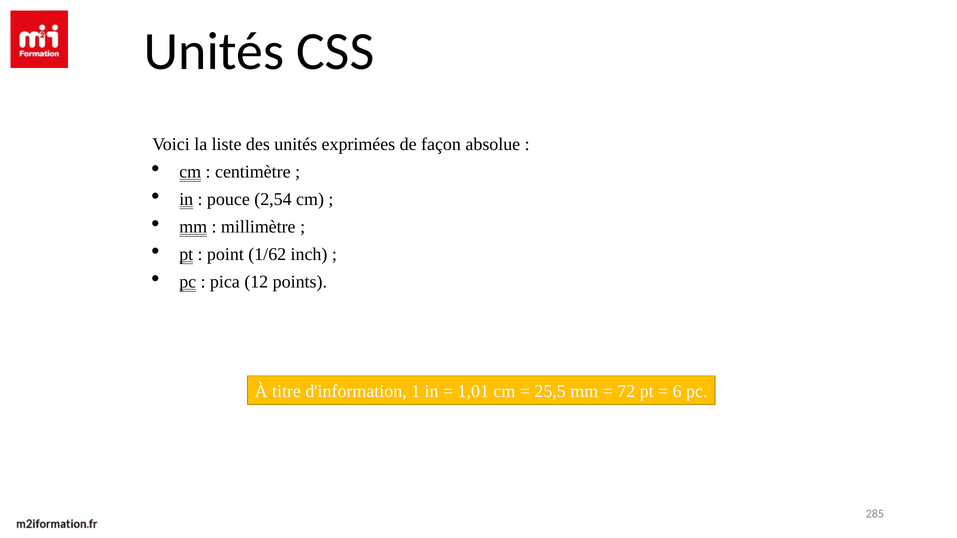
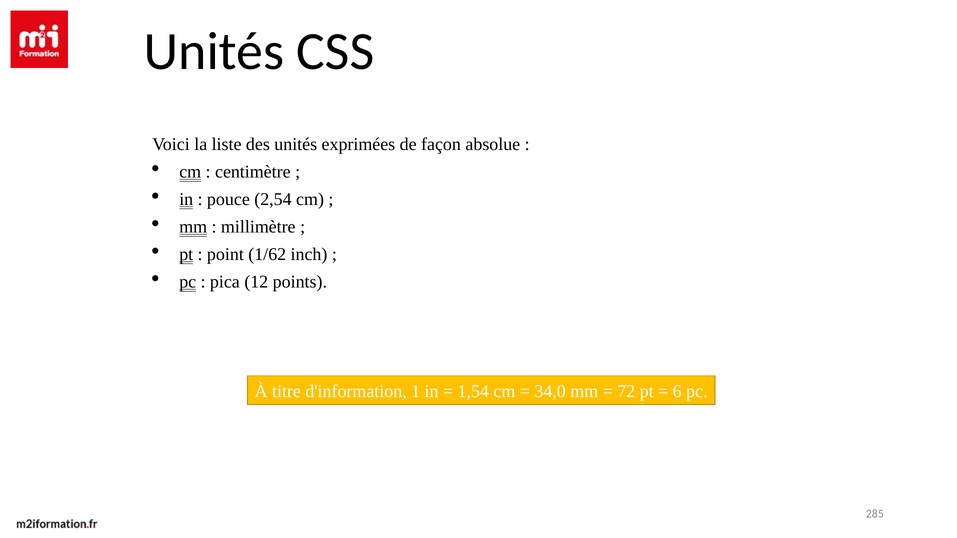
1,01: 1,01 -> 1,54
25,5: 25,5 -> 34,0
